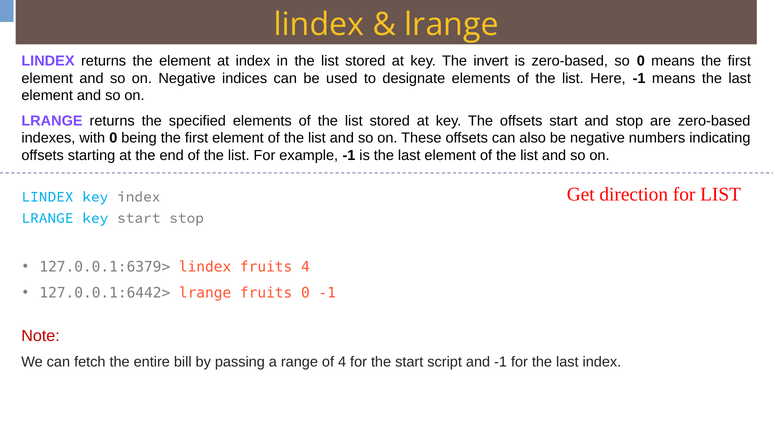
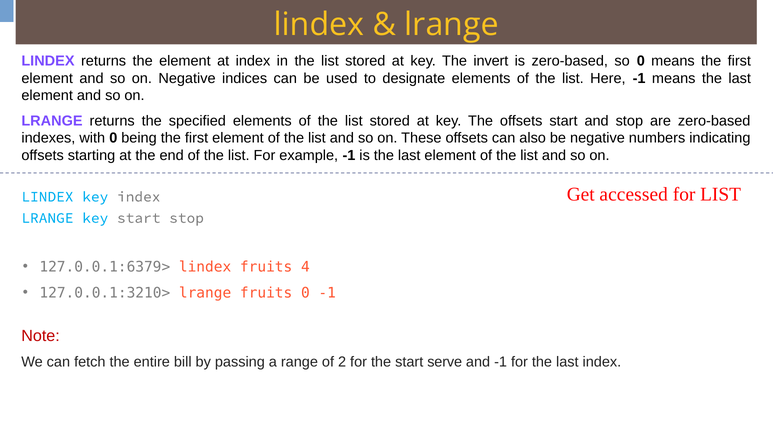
direction: direction -> accessed
127.0.0.1:6442>: 127.0.0.1:6442> -> 127.0.0.1:3210>
of 4: 4 -> 2
script: script -> serve
